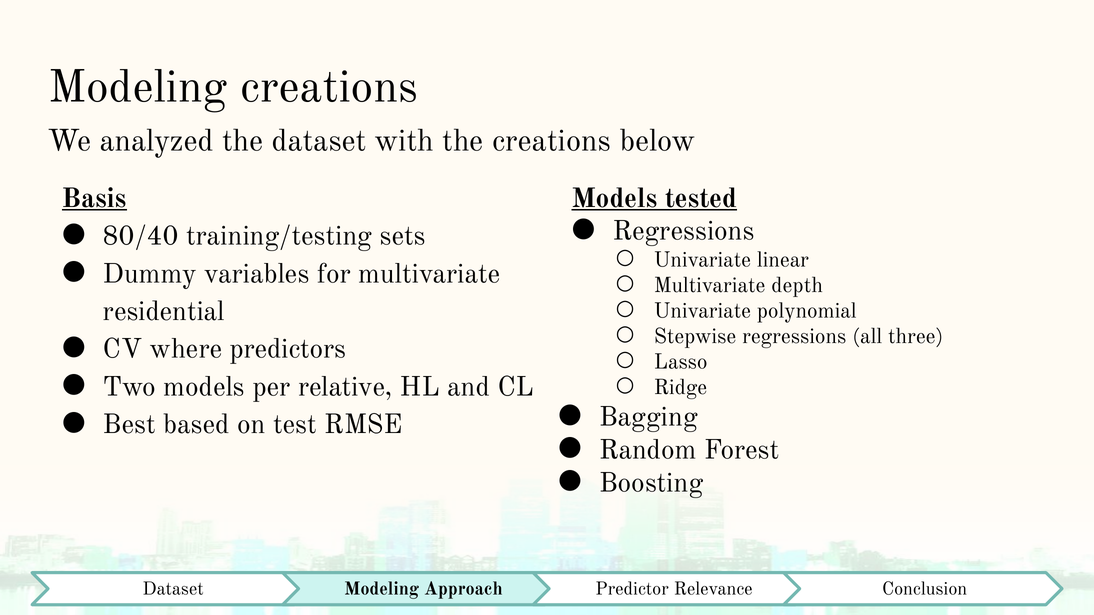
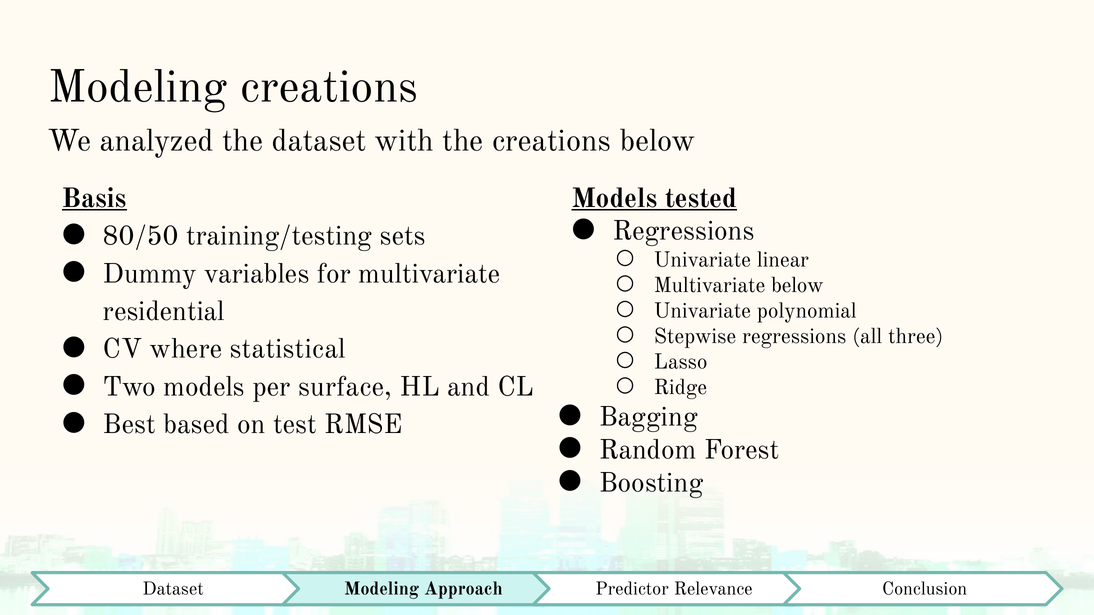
80/40: 80/40 -> 80/50
Multivariate depth: depth -> below
predictors: predictors -> statistical
relative: relative -> surface
